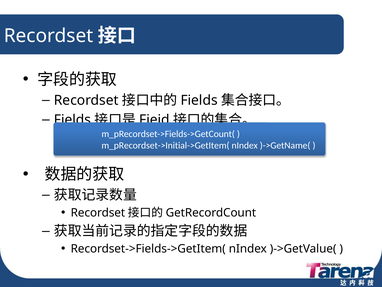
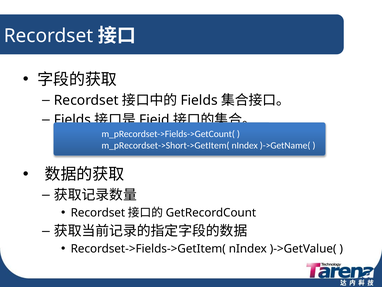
m_pRecordset->Initial->GetItem(: m_pRecordset->Initial->GetItem( -> m_pRecordset->Short->GetItem(
